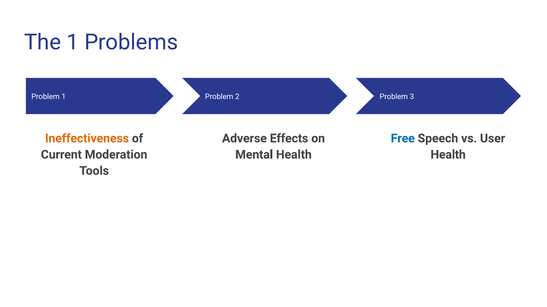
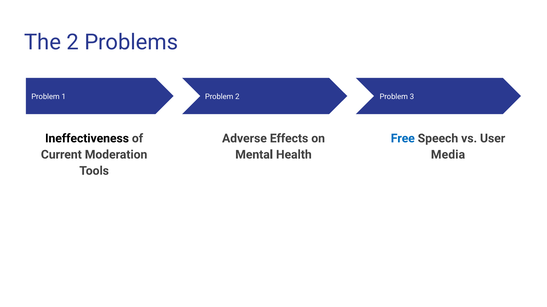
The 1: 1 -> 2
Ineffectiveness colour: orange -> black
Health at (448, 155): Health -> Media
